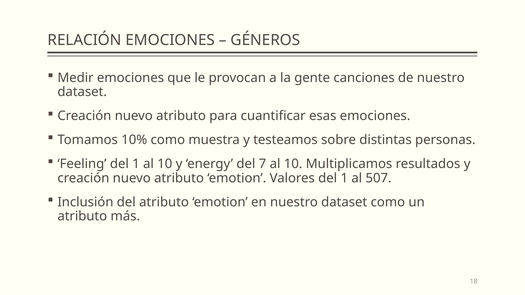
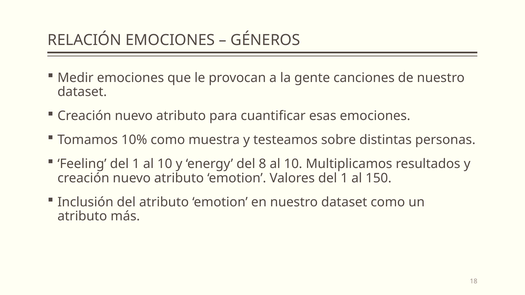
7: 7 -> 8
507: 507 -> 150
